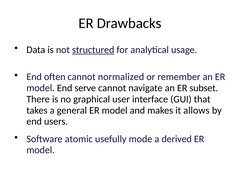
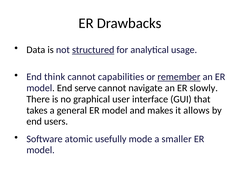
often: often -> think
normalized: normalized -> capabilities
remember underline: none -> present
subset: subset -> slowly
derived: derived -> smaller
